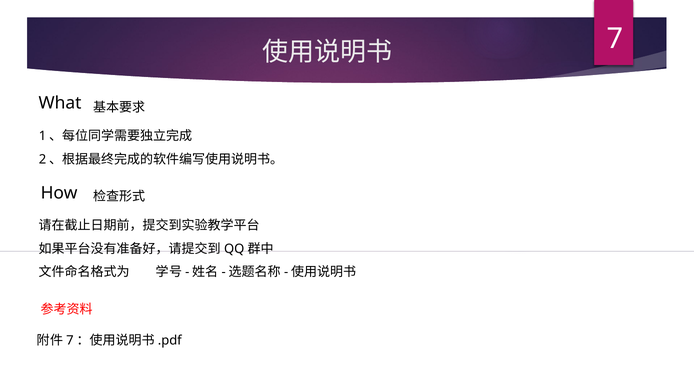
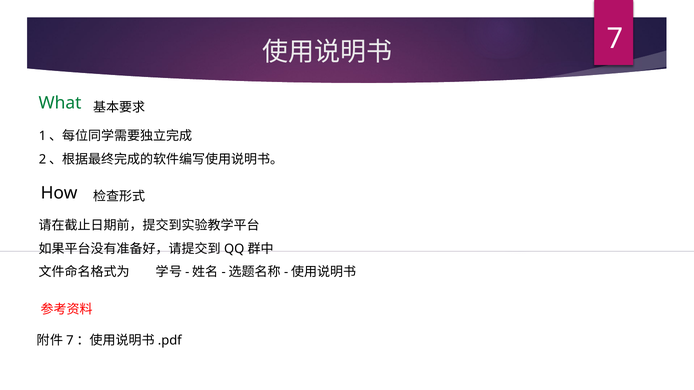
What colour: black -> green
